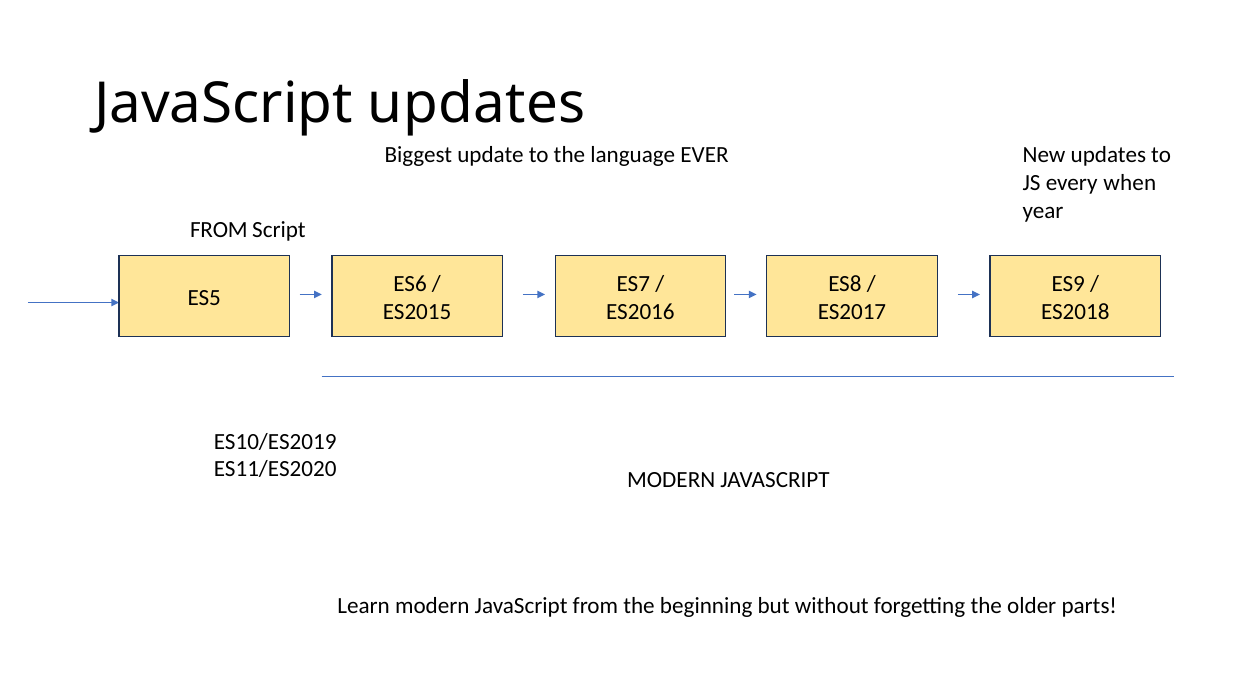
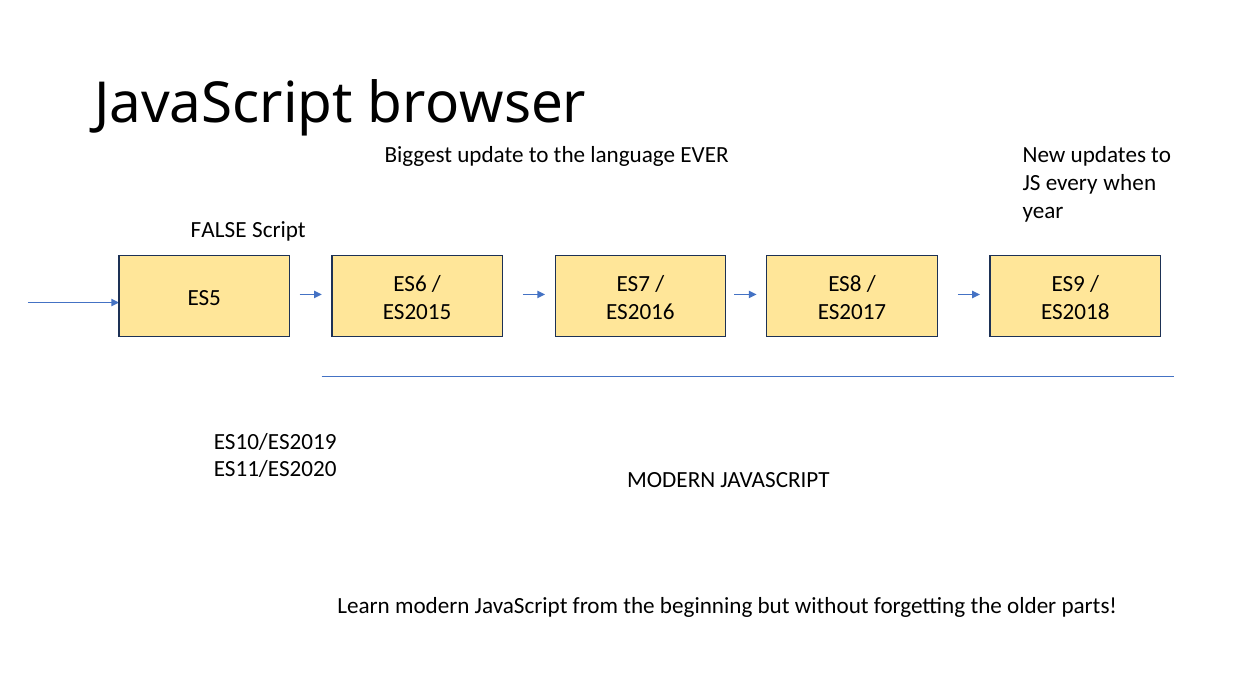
JavaScript updates: updates -> browser
FROM at (219, 230): FROM -> FALSE
